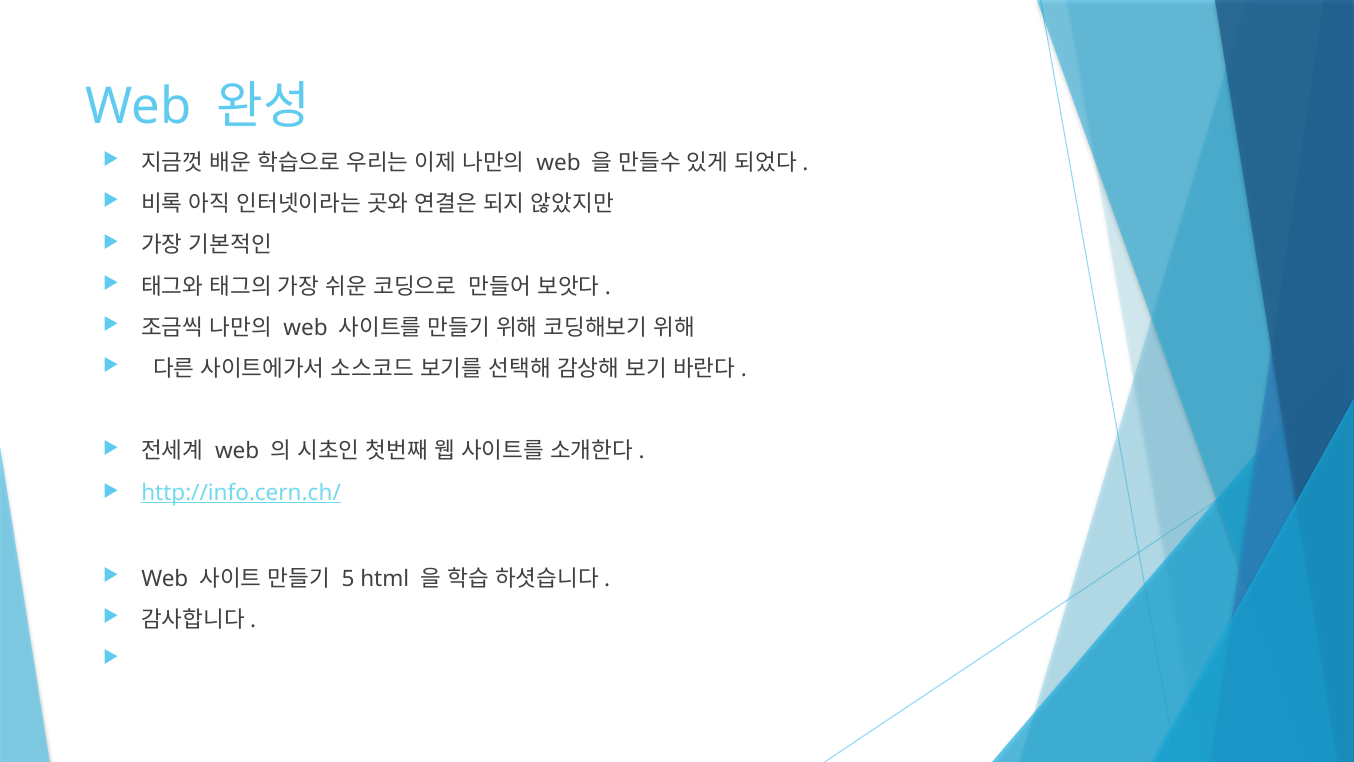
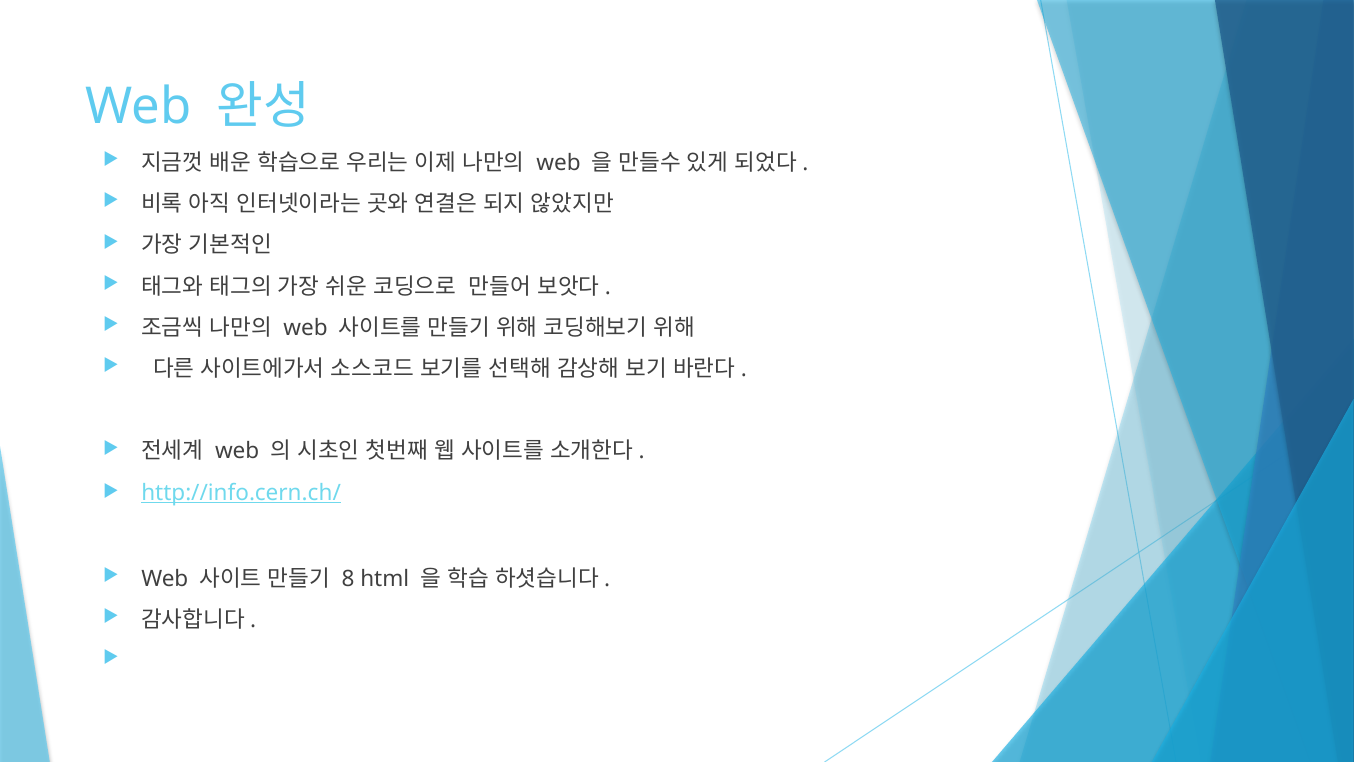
5: 5 -> 8
